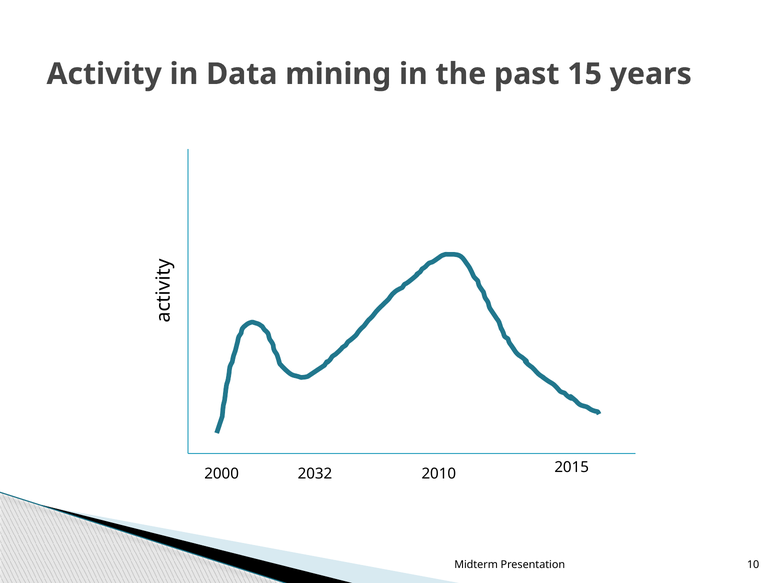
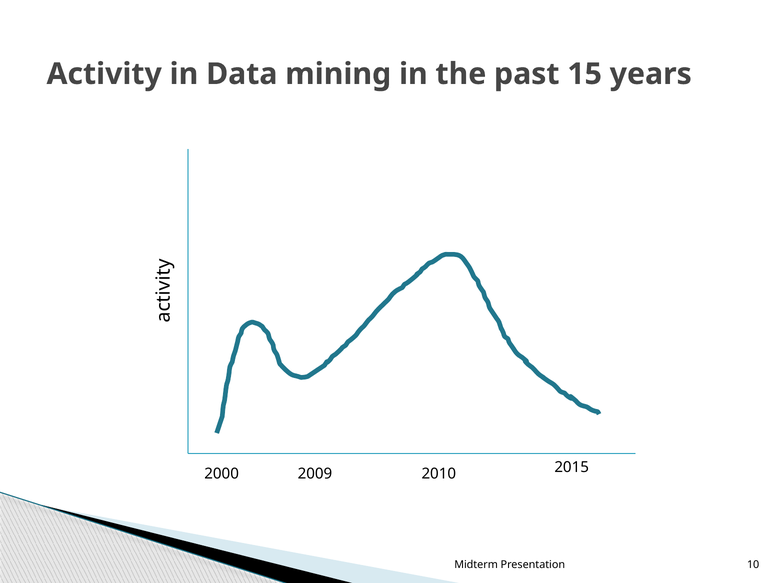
2032: 2032 -> 2009
